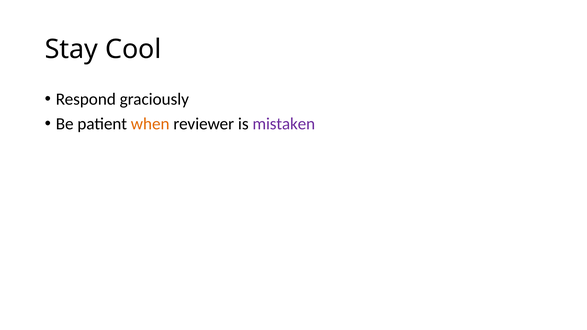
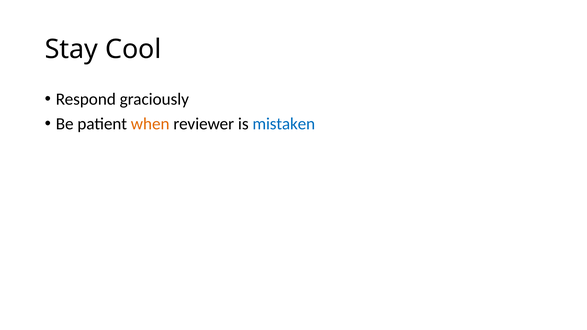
mistaken colour: purple -> blue
